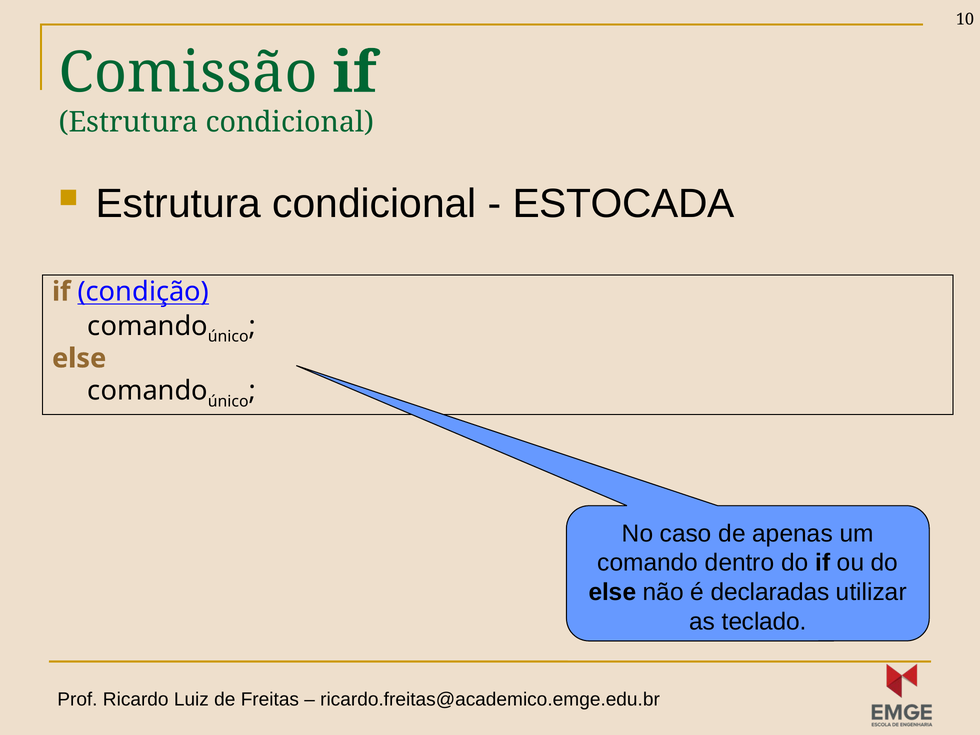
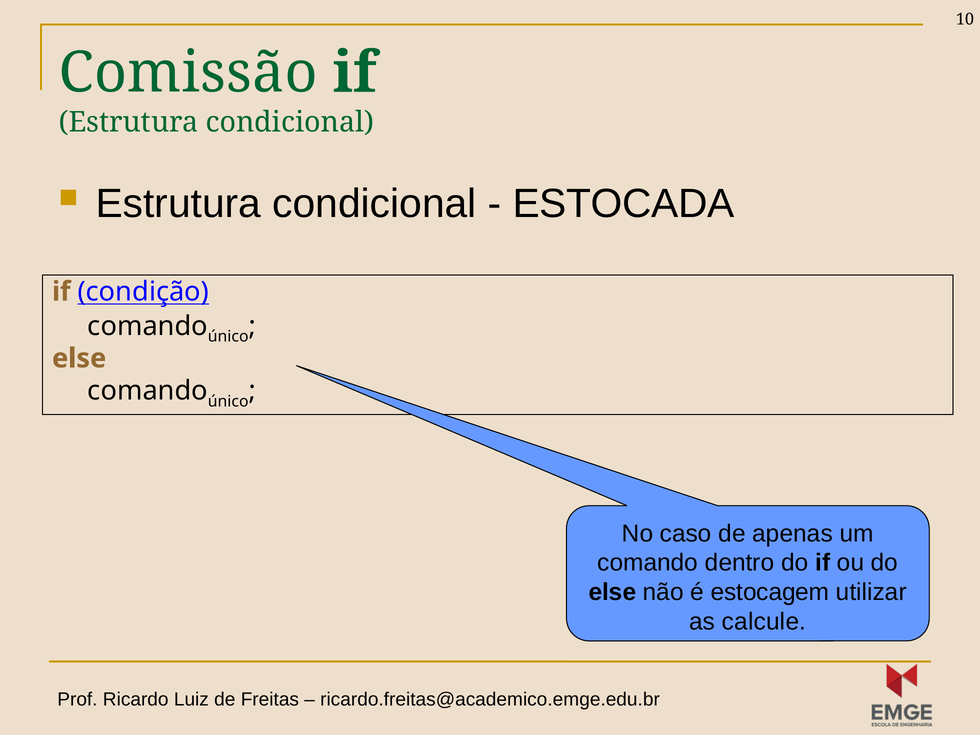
declaradas: declaradas -> estocagem
teclado: teclado -> calcule
